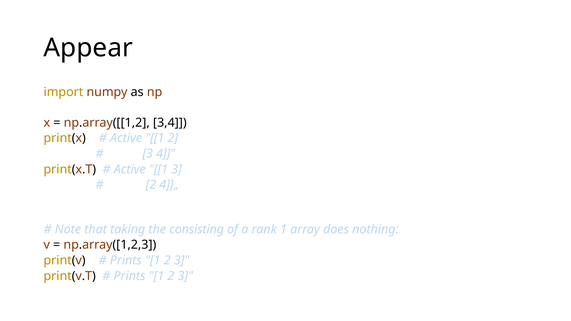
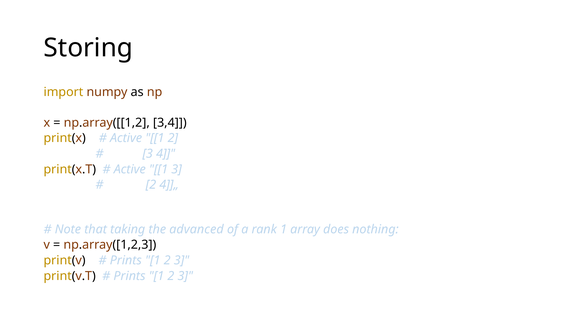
Appear: Appear -> Storing
consisting: consisting -> advanced
